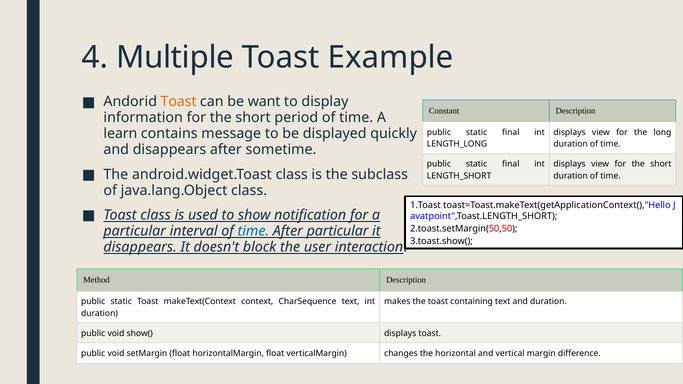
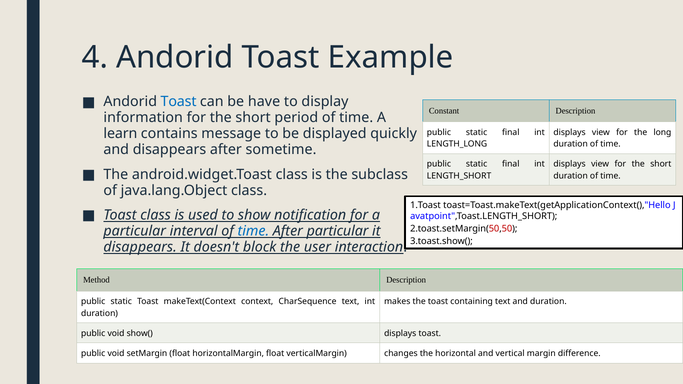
4 Multiple: Multiple -> Andorid
Toast at (179, 102) colour: orange -> blue
want: want -> have
